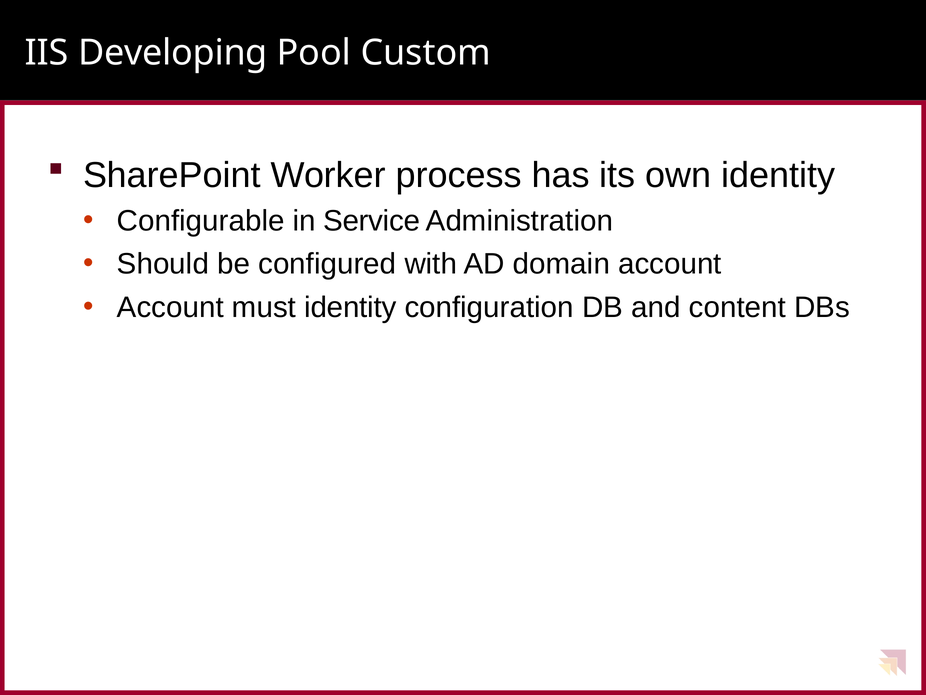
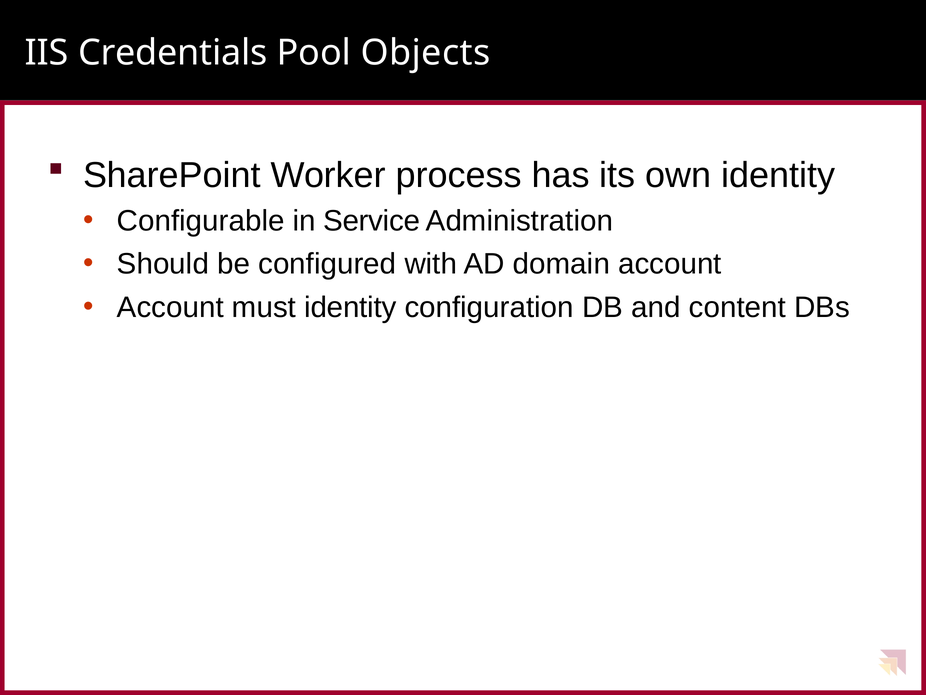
Developing: Developing -> Credentials
Custom: Custom -> Objects
